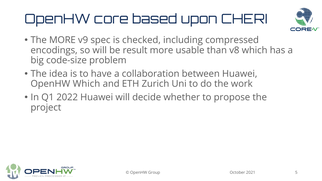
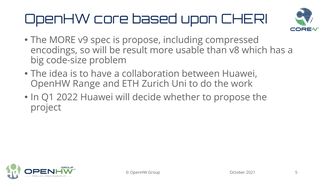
is checked: checked -> propose
OpenHW Which: Which -> Range
